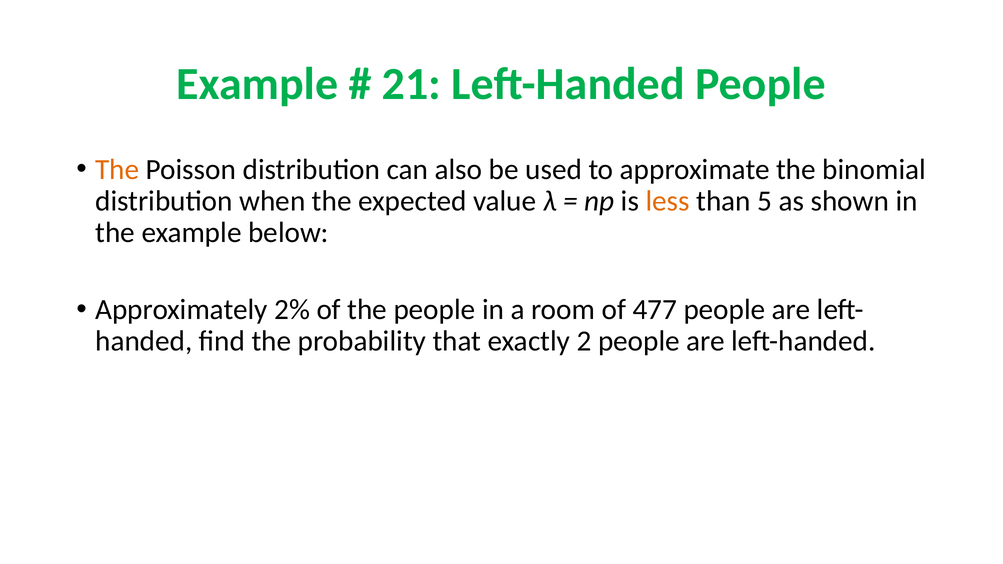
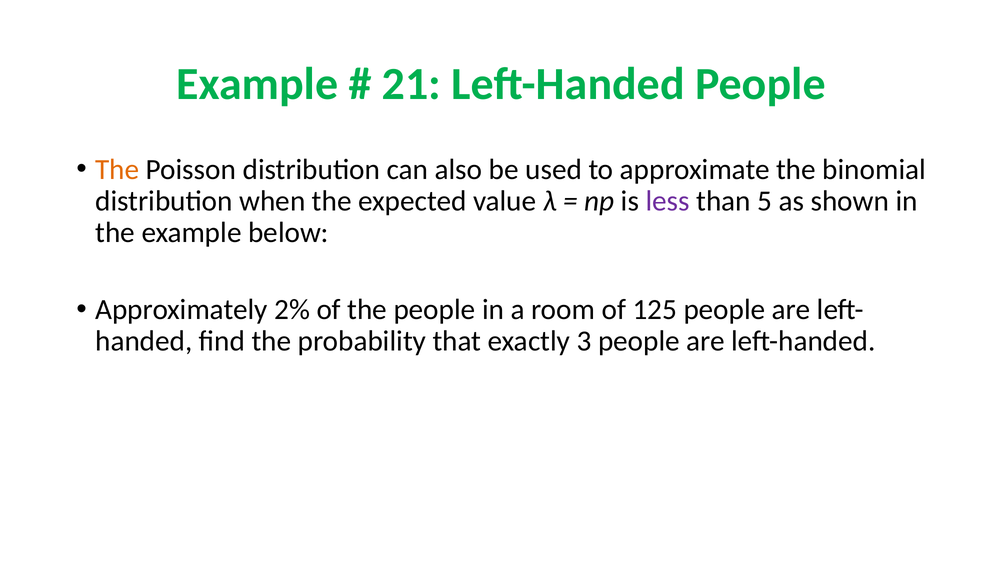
less colour: orange -> purple
477: 477 -> 125
2: 2 -> 3
